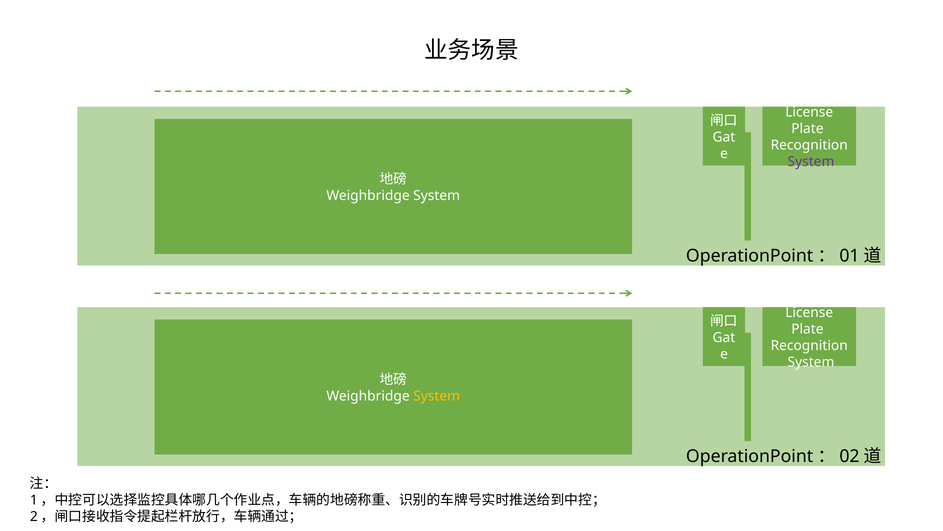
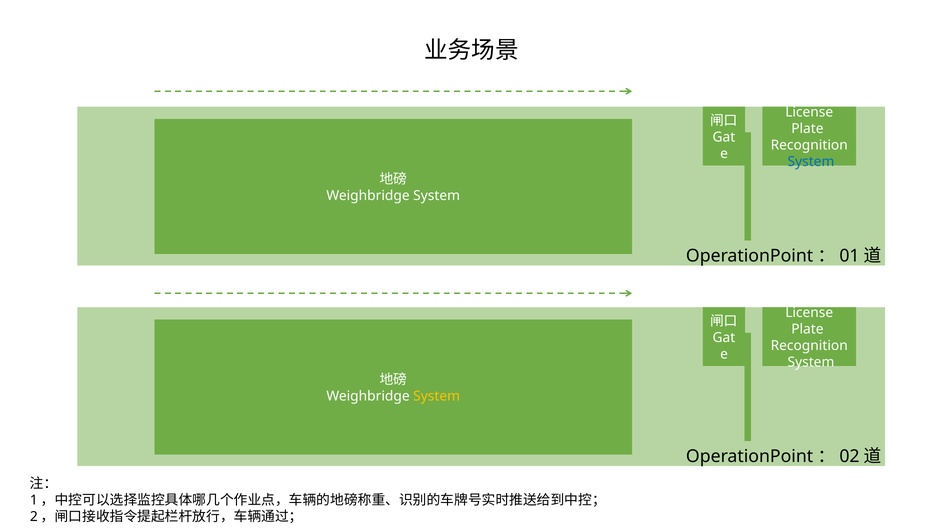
System at (811, 162) colour: purple -> blue
